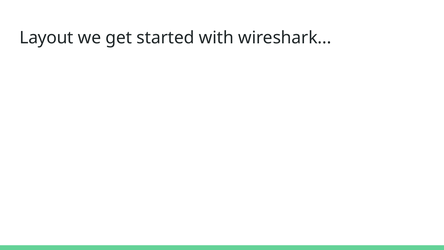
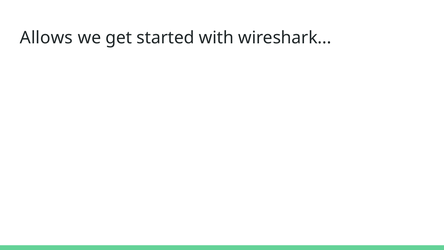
Layout: Layout -> Allows
